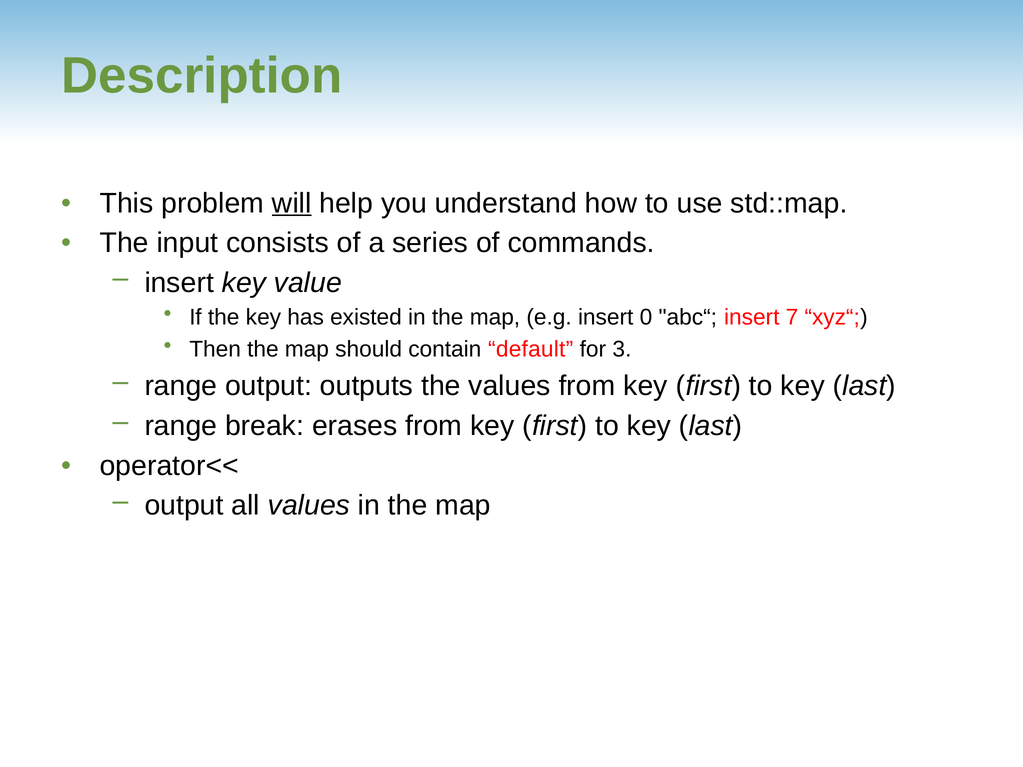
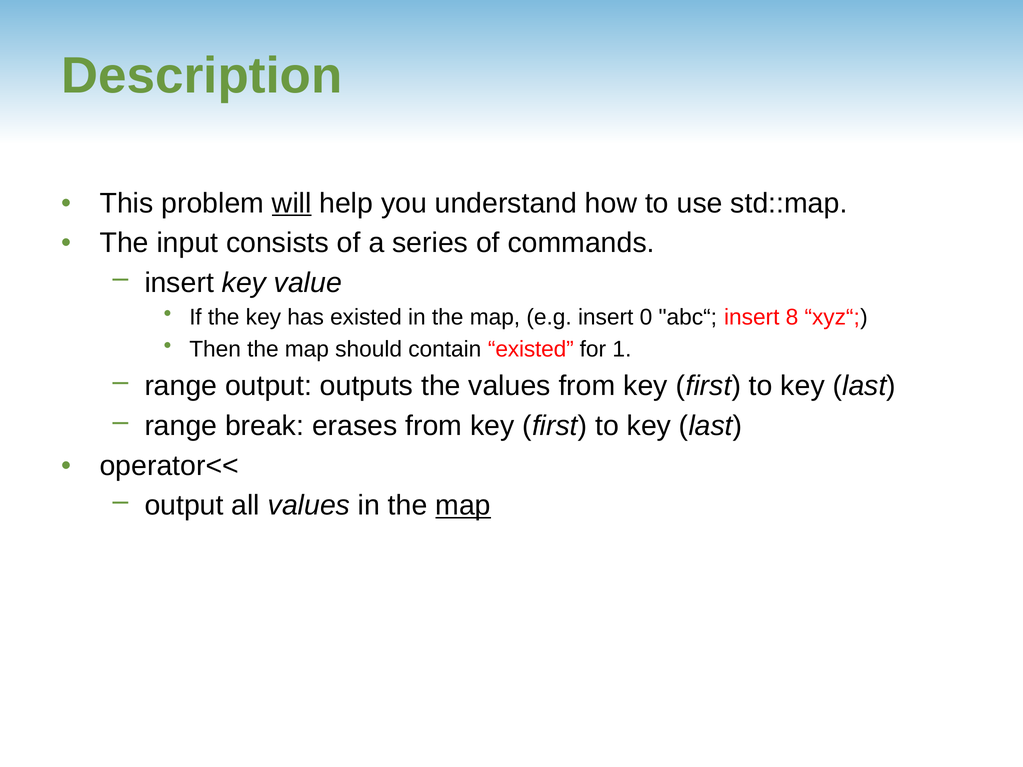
7: 7 -> 8
contain default: default -> existed
3: 3 -> 1
map at (463, 506) underline: none -> present
